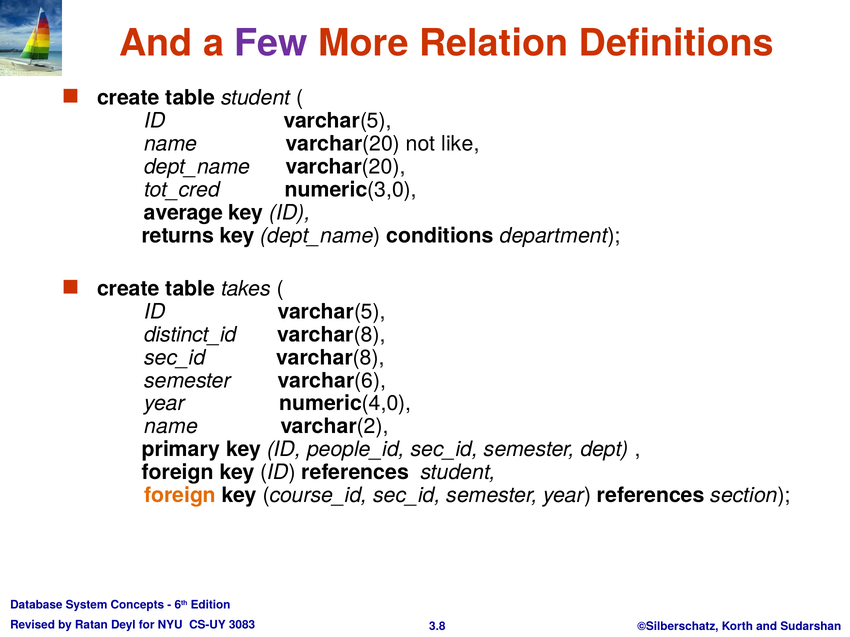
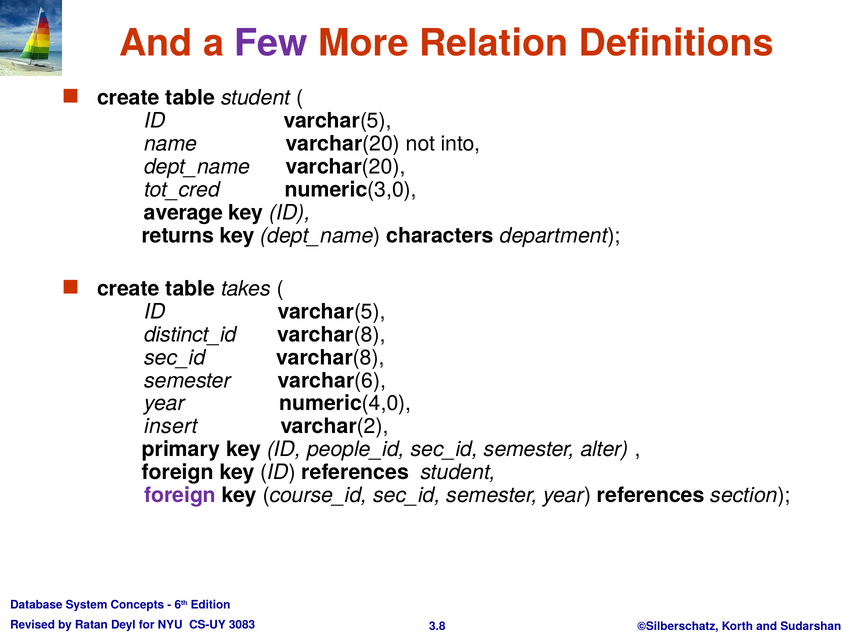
like: like -> into
conditions: conditions -> characters
name at (171, 427): name -> insert
dept: dept -> alter
foreign at (180, 496) colour: orange -> purple
